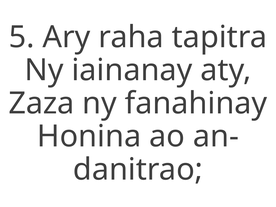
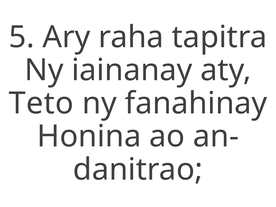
Zaza: Zaza -> Teto
